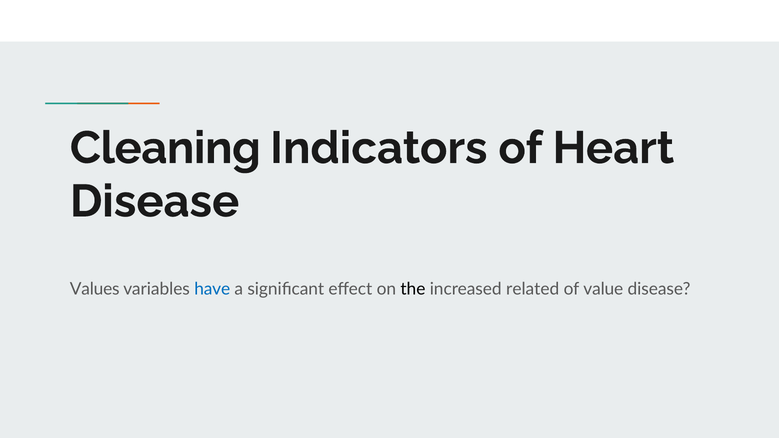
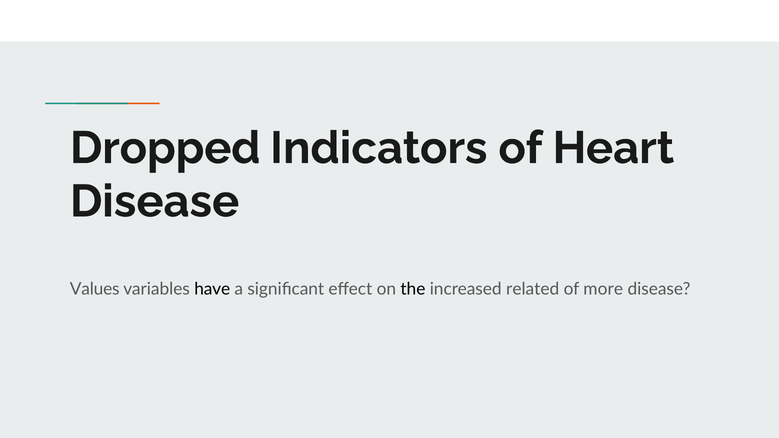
Cleaning: Cleaning -> Dropped
have colour: blue -> black
value: value -> more
